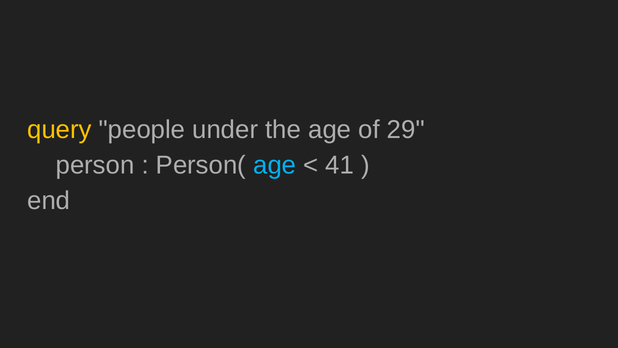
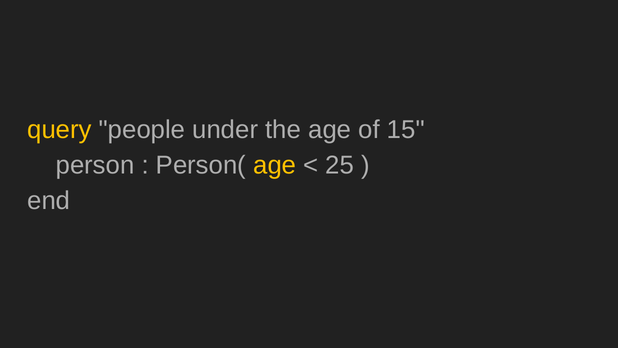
29: 29 -> 15
age at (275, 165) colour: light blue -> yellow
41: 41 -> 25
